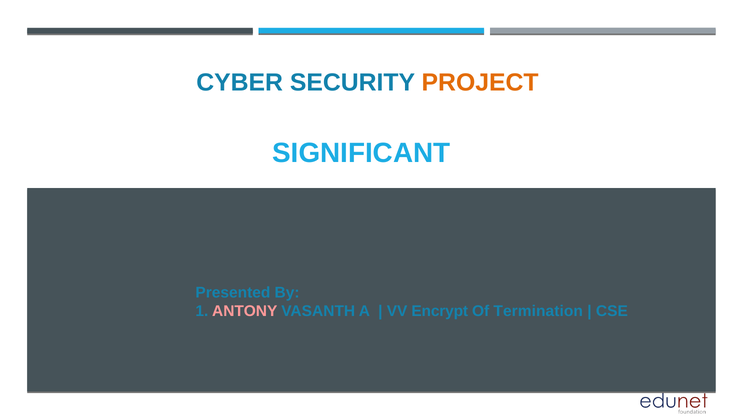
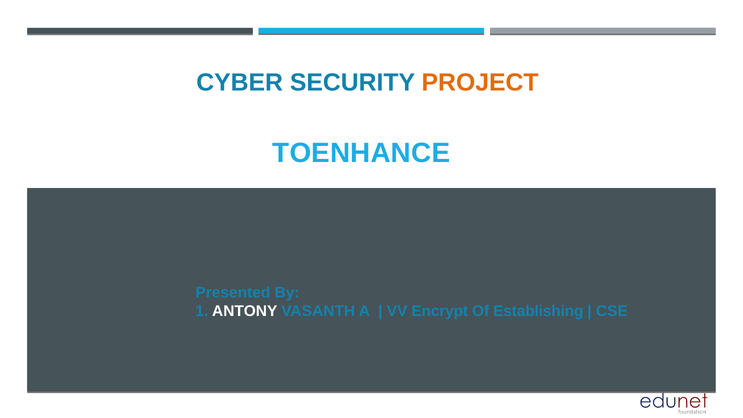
SIGNIFICANT: SIGNIFICANT -> TOENHANCE
ANTONY colour: pink -> white
Termination: Termination -> Establishing
